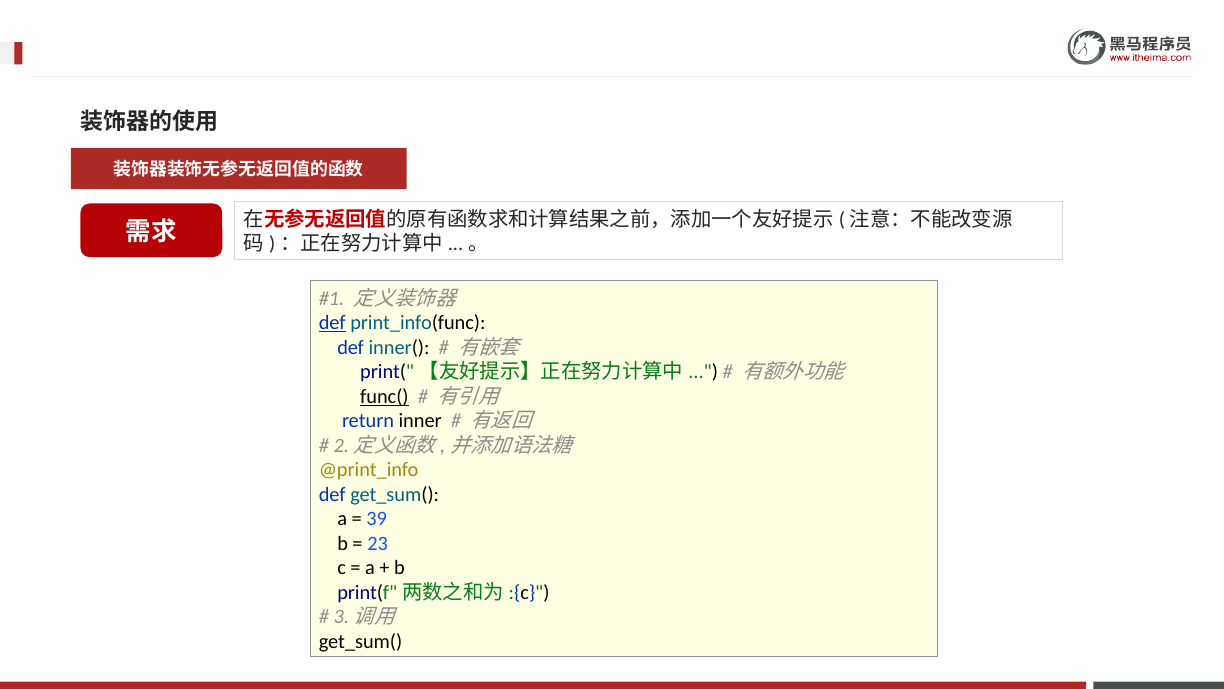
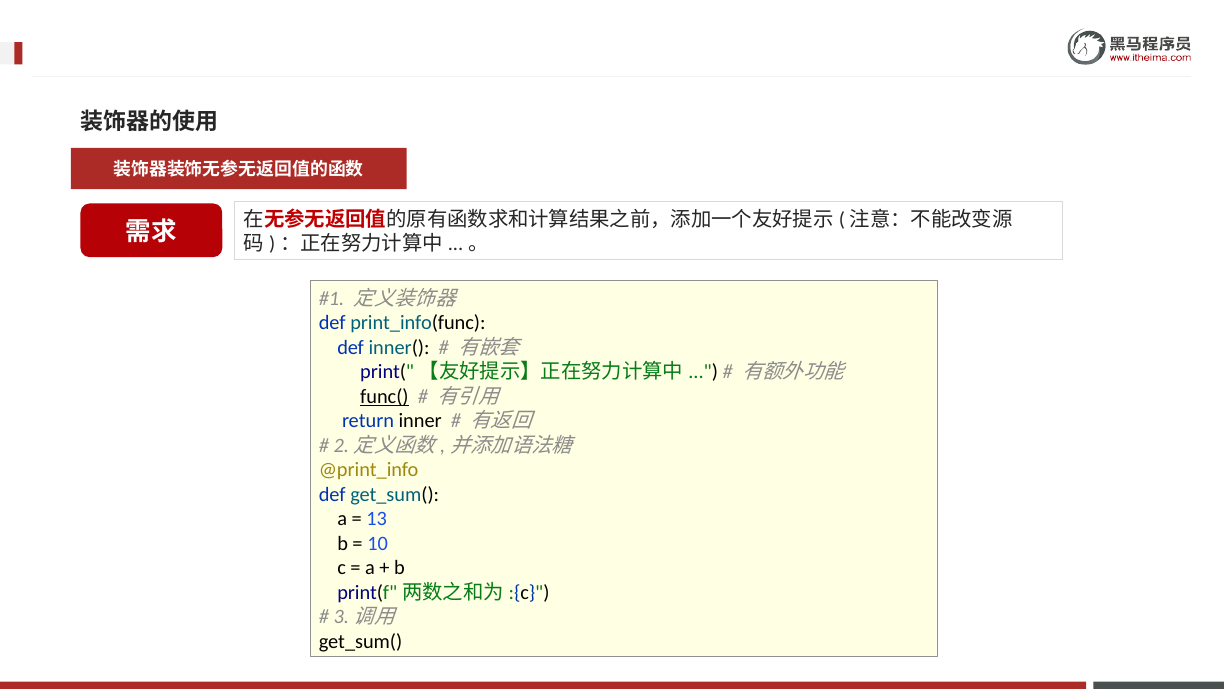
def at (332, 323) underline: present -> none
39: 39 -> 13
23: 23 -> 10
